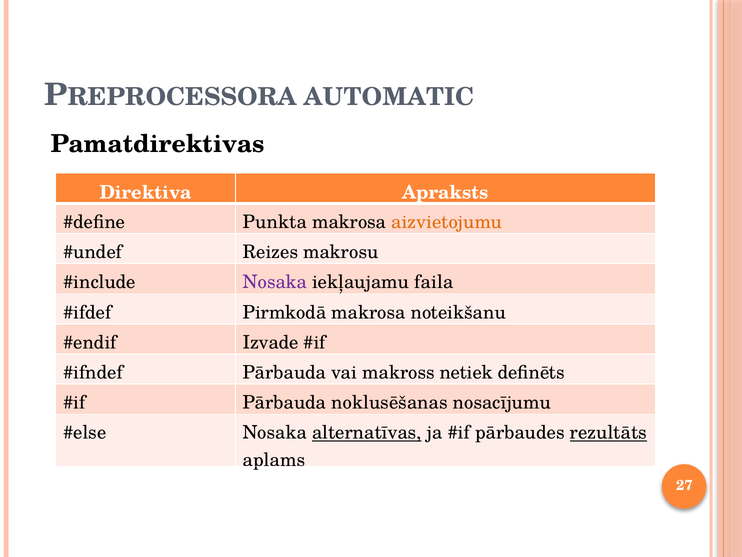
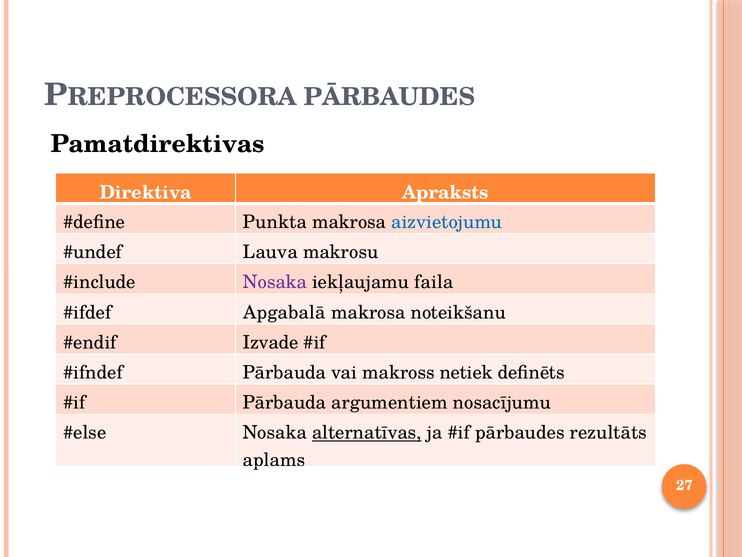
AUTOMATIC at (389, 97): AUTOMATIC -> PĀRBAUDES
aizvietojumu colour: orange -> blue
Reizes: Reizes -> Lauva
Pirmkodā: Pirmkodā -> Apgabalā
noklusēšanas: noklusēšanas -> argumentiem
rezultāts underline: present -> none
